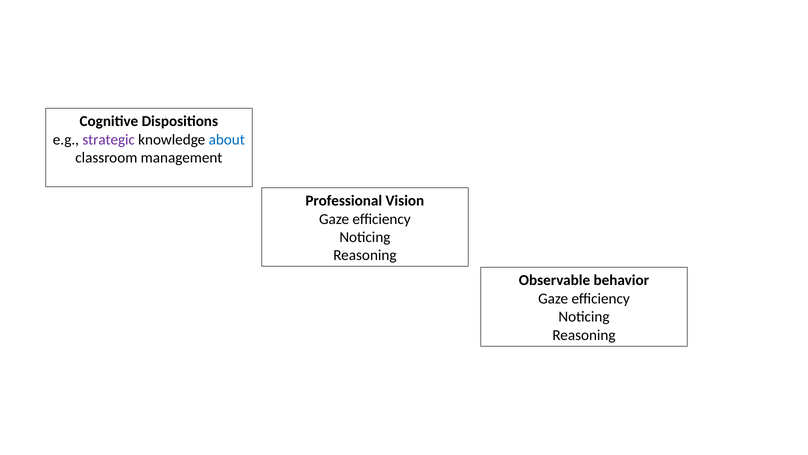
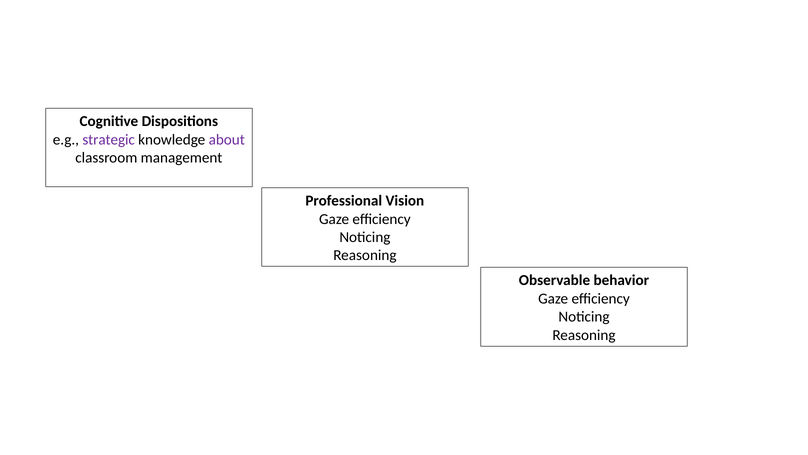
about colour: blue -> purple
